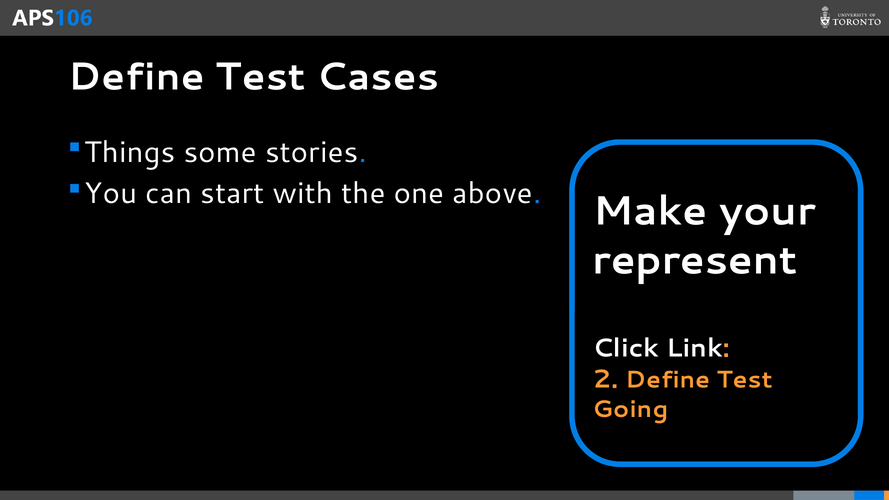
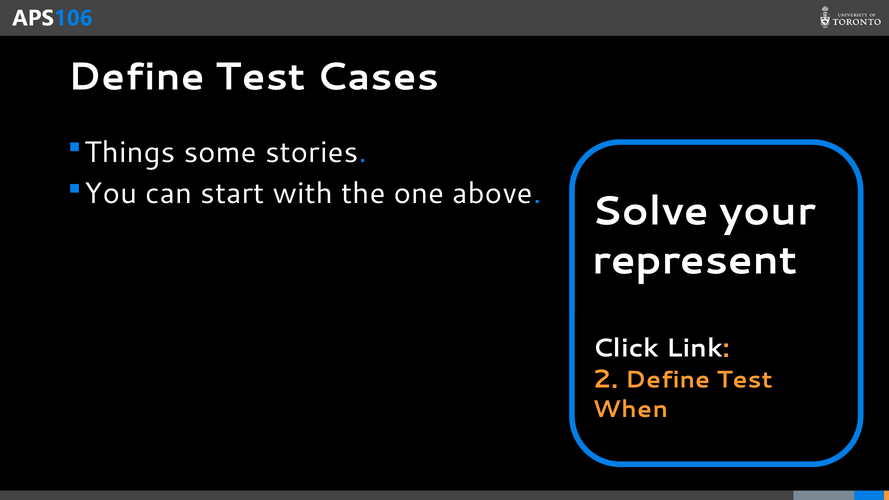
Make: Make -> Solve
Going: Going -> When
